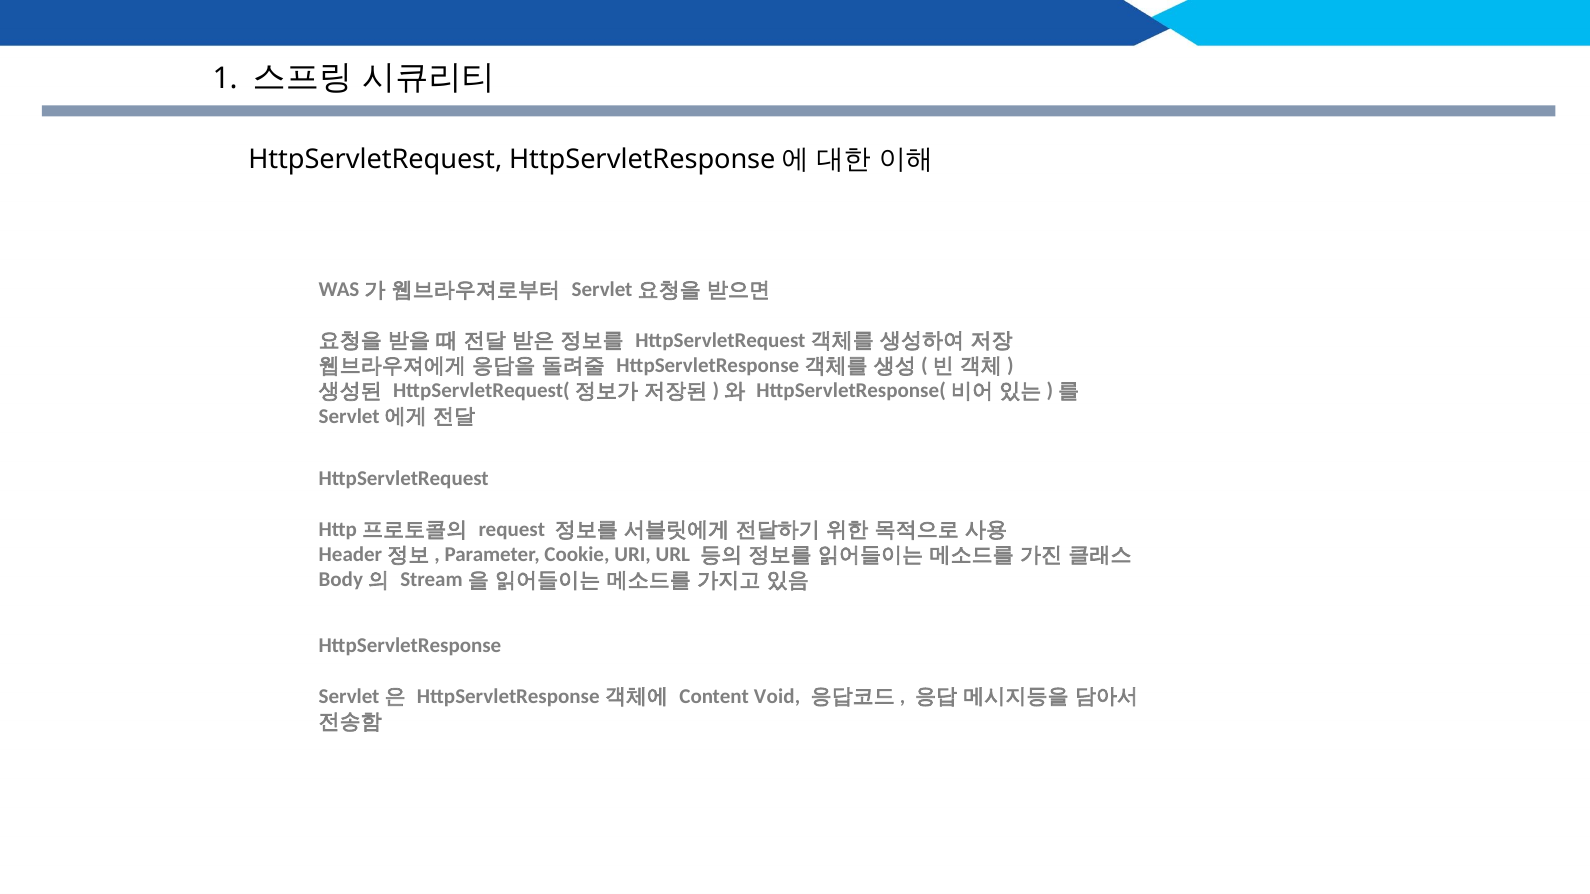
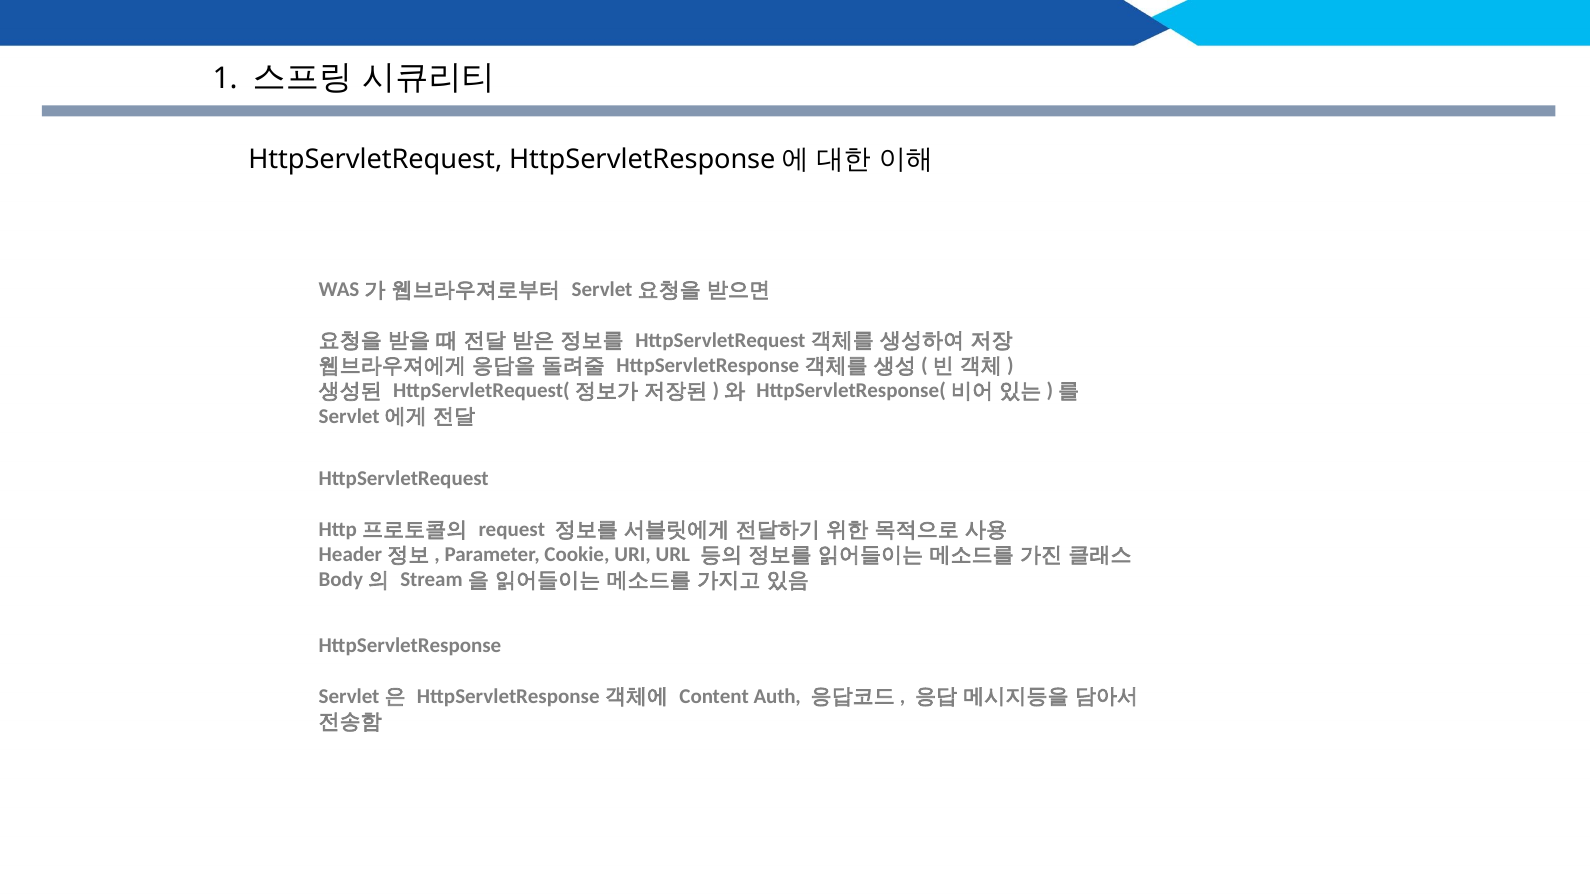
Void: Void -> Auth
